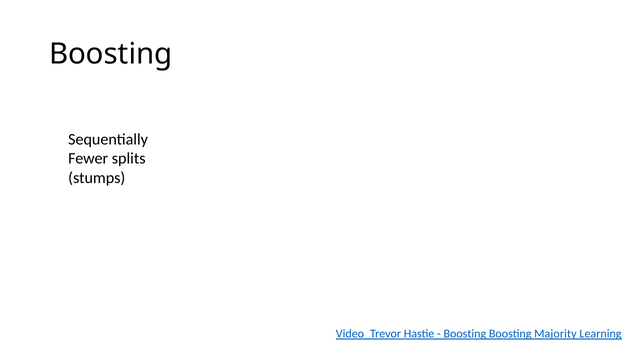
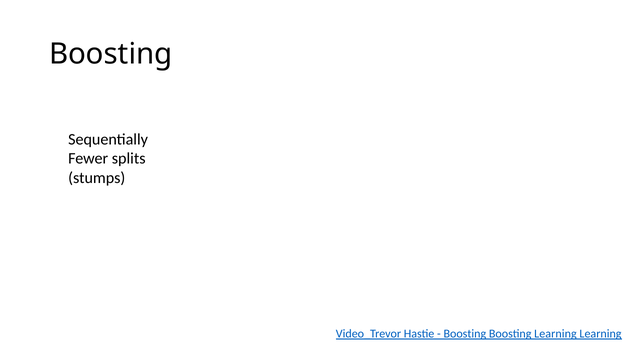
Boosting Majority: Majority -> Learning
